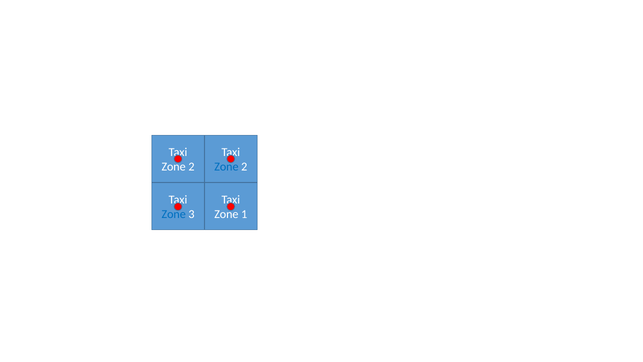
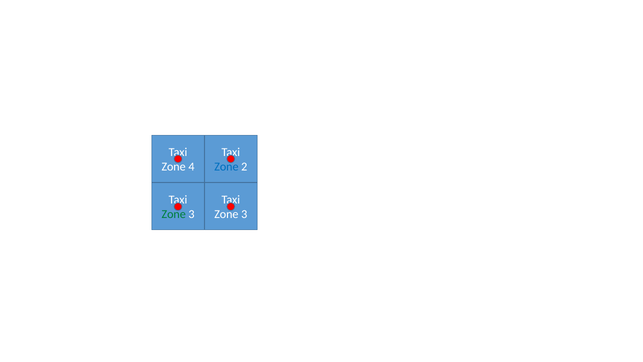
2 at (191, 167): 2 -> 4
Zone at (174, 214) colour: blue -> green
1 at (244, 214): 1 -> 3
